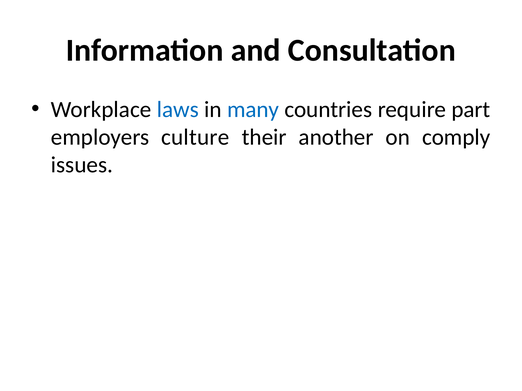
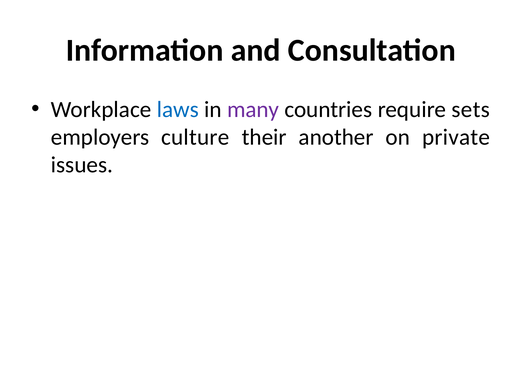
many colour: blue -> purple
part: part -> sets
comply: comply -> private
